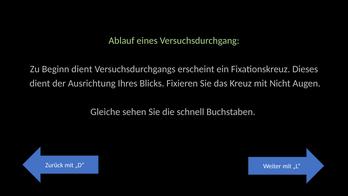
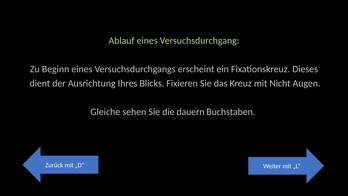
Beginn dient: dient -> eines
schnell: schnell -> dauern
